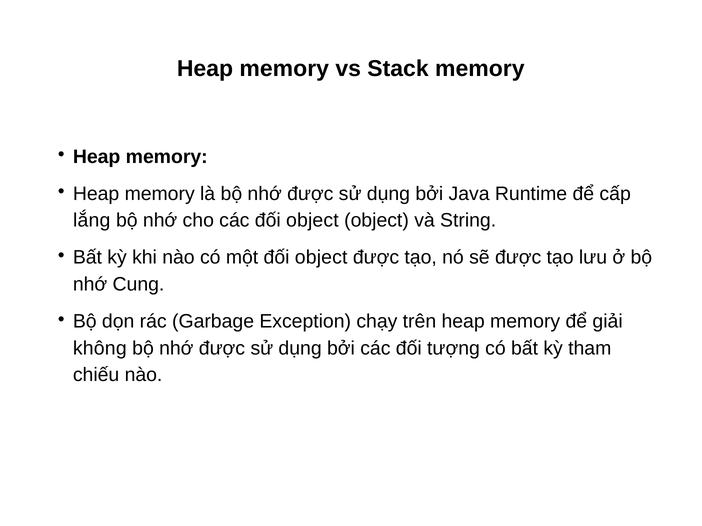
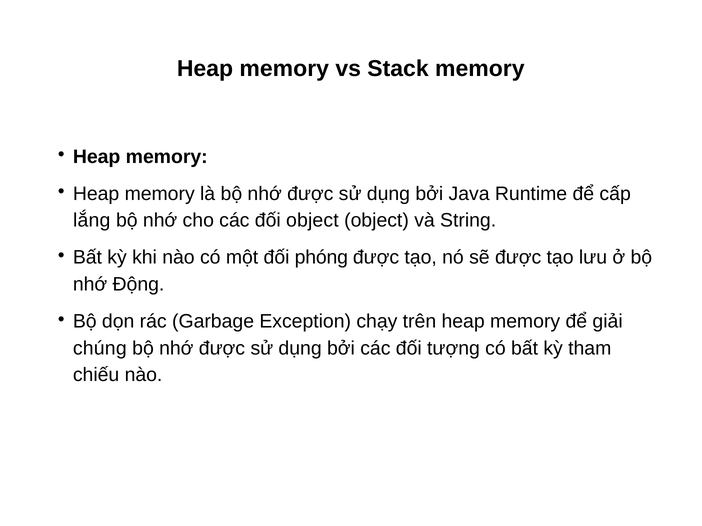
một đối object: object -> phóng
Cung: Cung -> Động
không: không -> chúng
